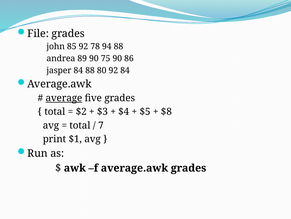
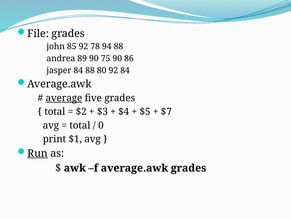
$8: $8 -> $7
7: 7 -> 0
Run underline: none -> present
